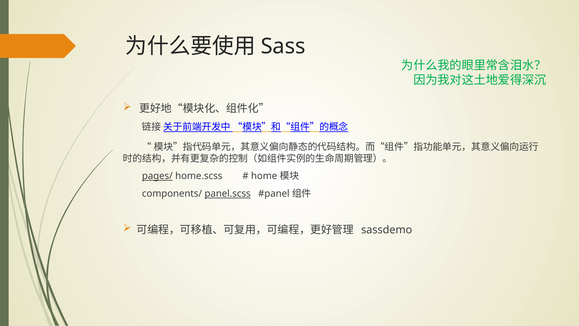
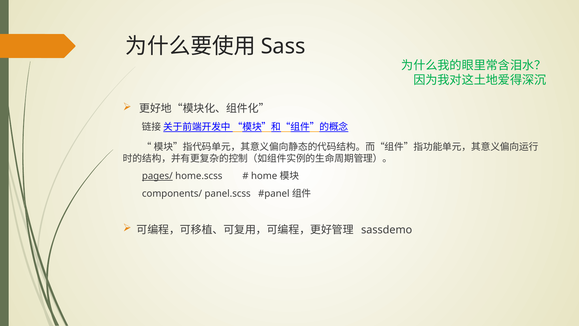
panel.scss underline: present -> none
